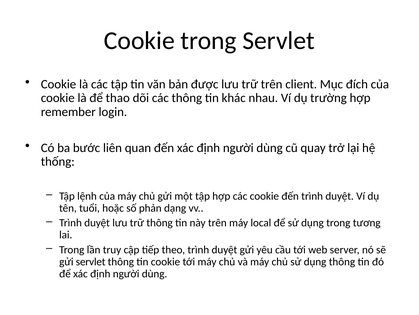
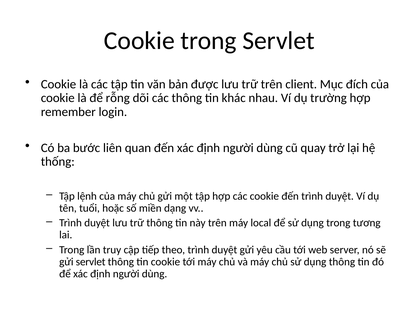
thao: thao -> rỗng
phản: phản -> miền
